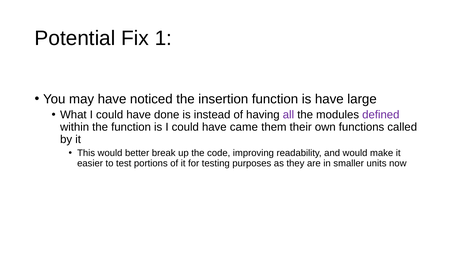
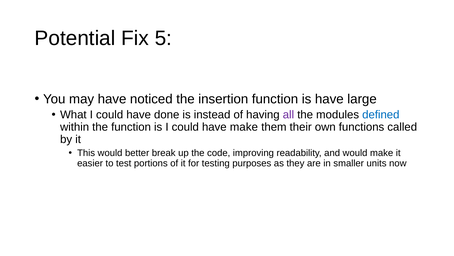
1: 1 -> 5
defined colour: purple -> blue
have came: came -> make
